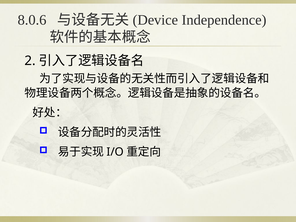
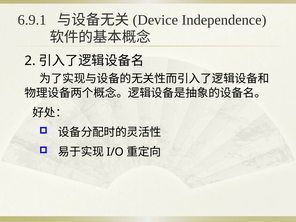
8.0.6: 8.0.6 -> 6.9.1
